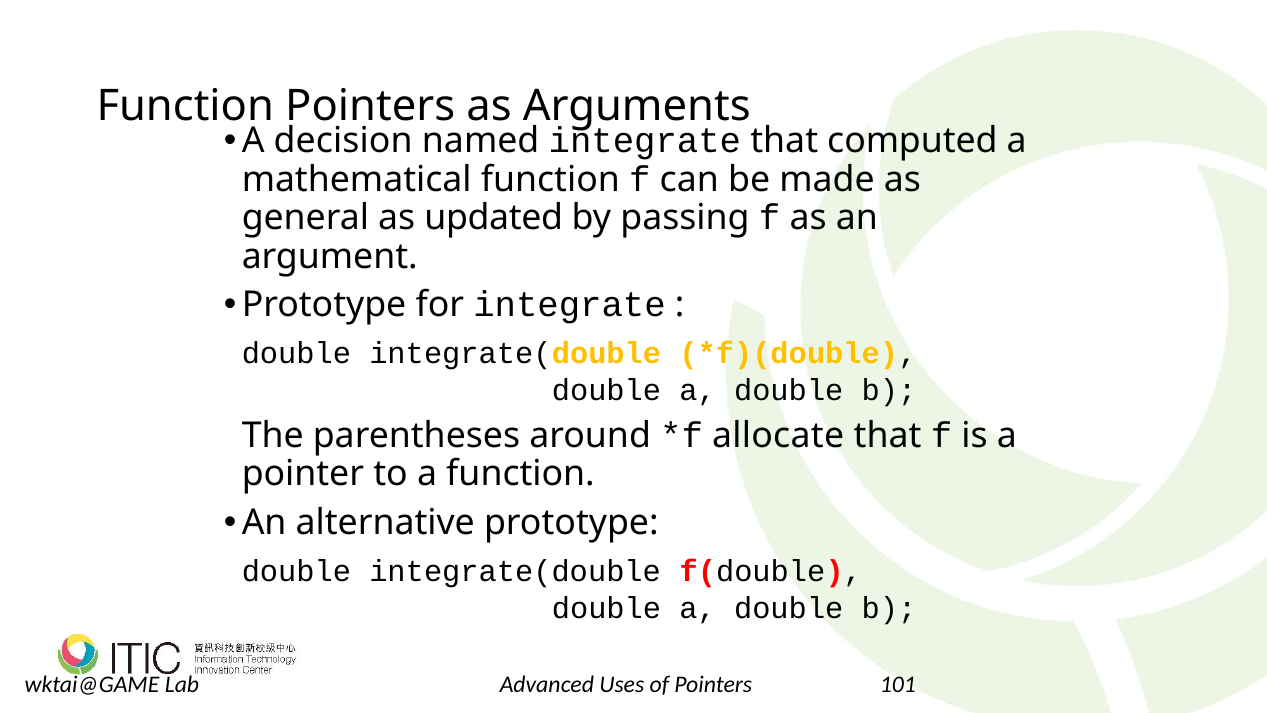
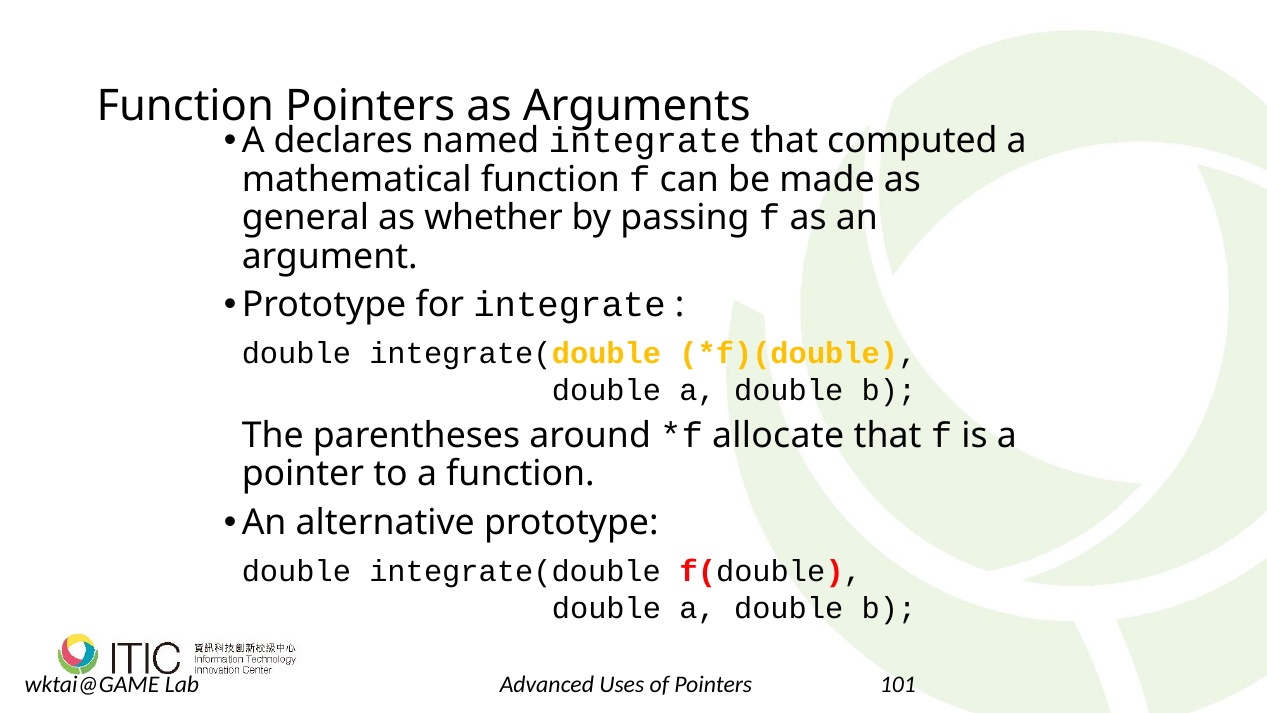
decision: decision -> declares
updated: updated -> whether
